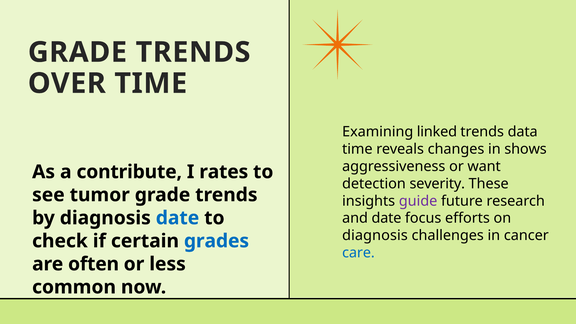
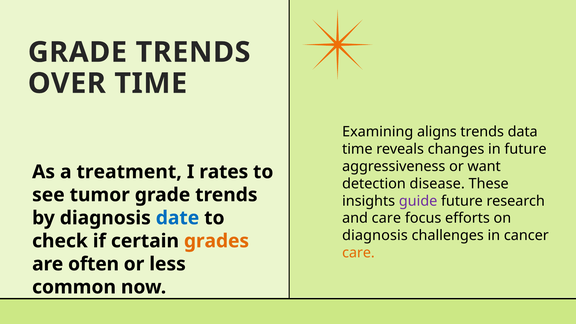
linked: linked -> aligns
in shows: shows -> future
contribute: contribute -> treatment
severity: severity -> disease
and date: date -> care
grades colour: blue -> orange
care at (358, 253) colour: blue -> orange
